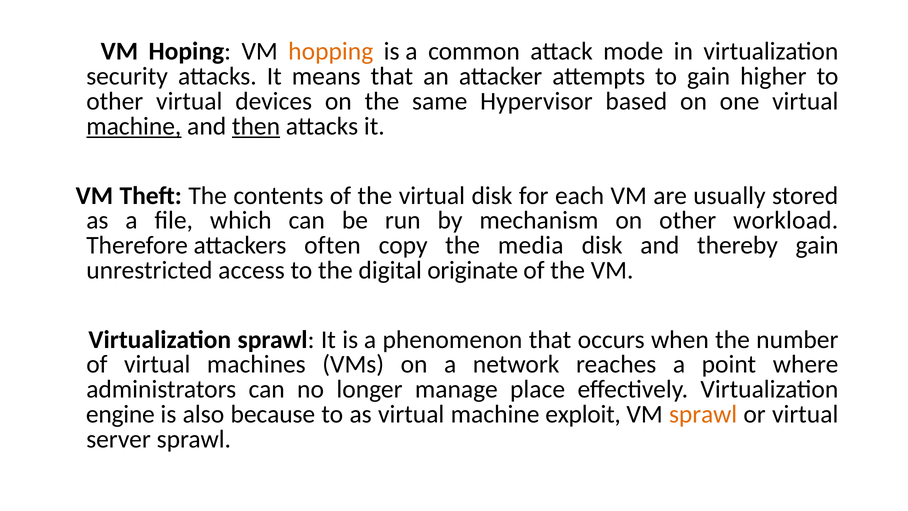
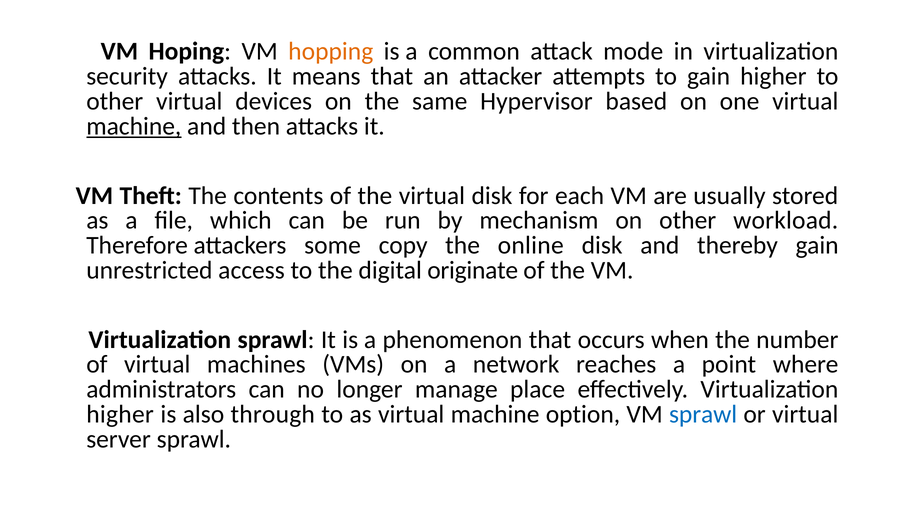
then underline: present -> none
often: often -> some
media: media -> online
engine at (120, 414): engine -> higher
because: because -> through
exploit: exploit -> option
sprawl at (703, 414) colour: orange -> blue
